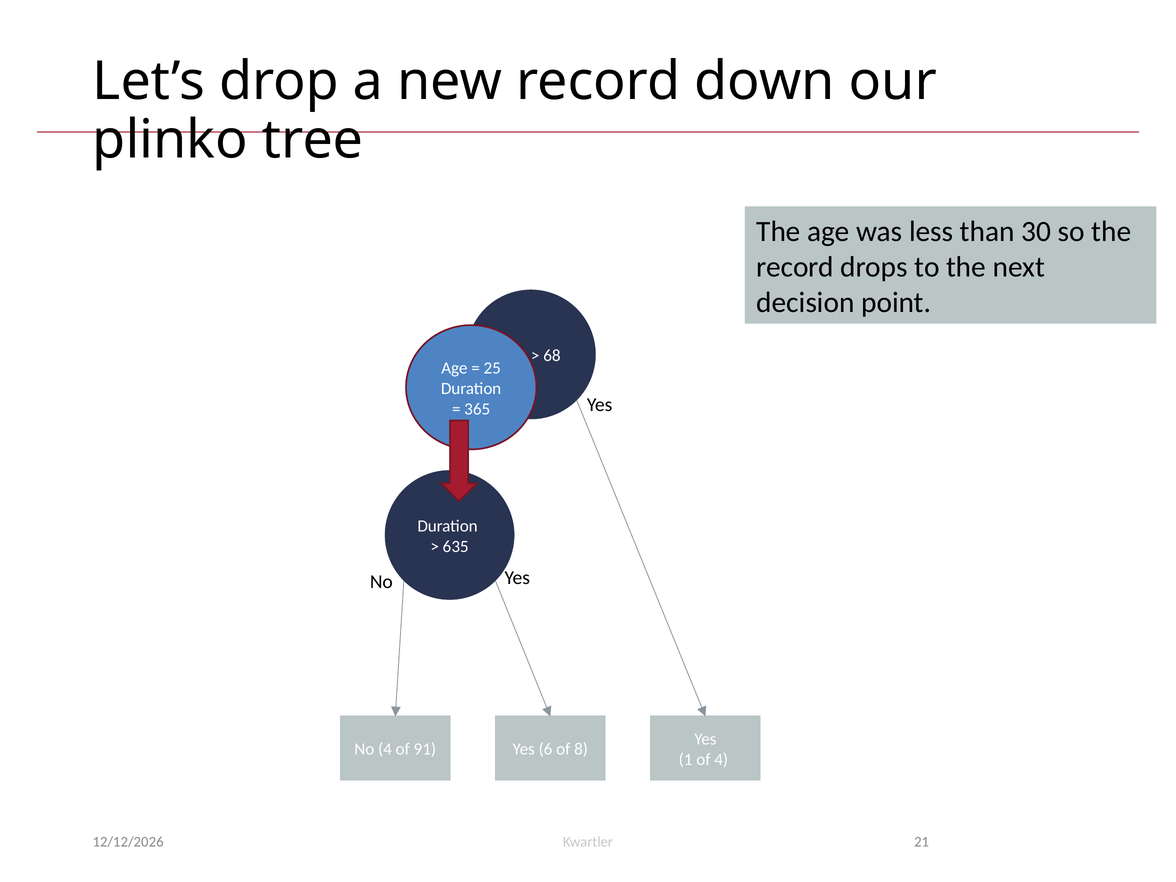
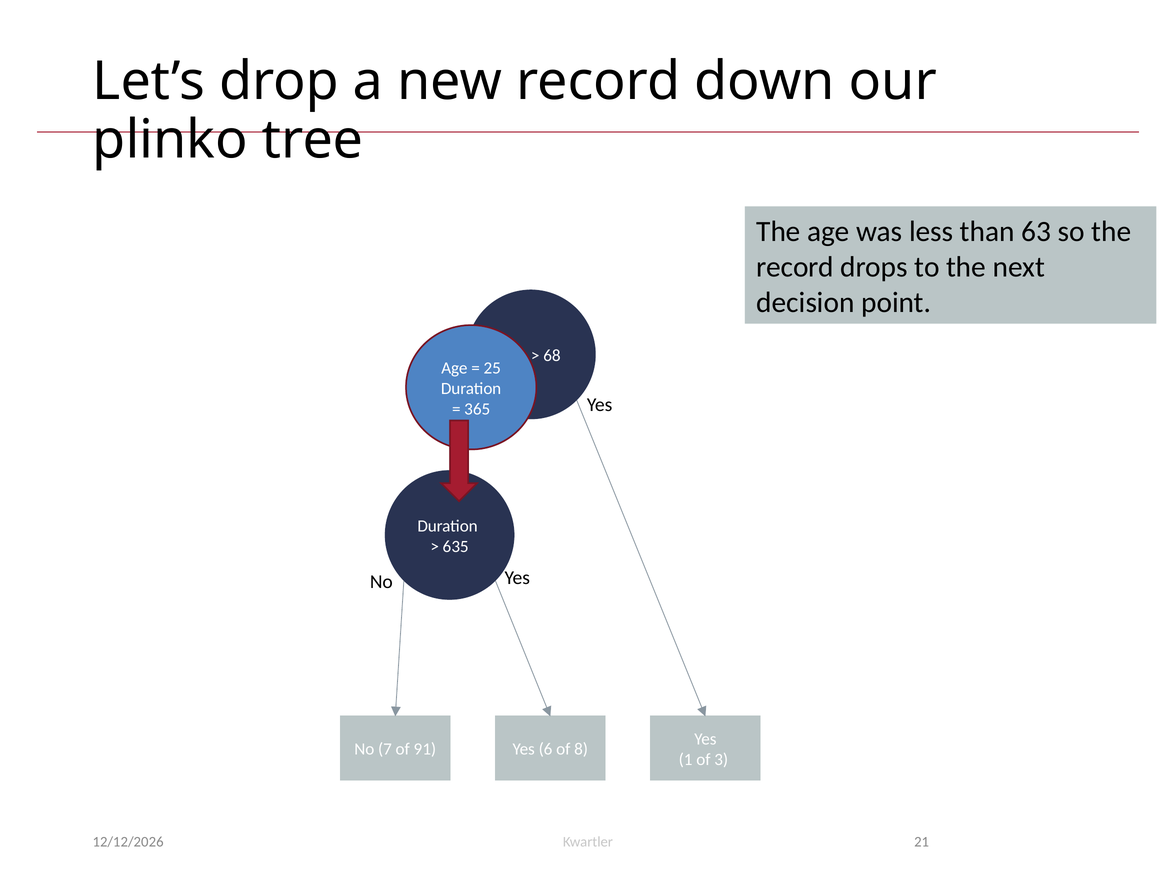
30: 30 -> 63
No 4: 4 -> 7
of 4: 4 -> 3
